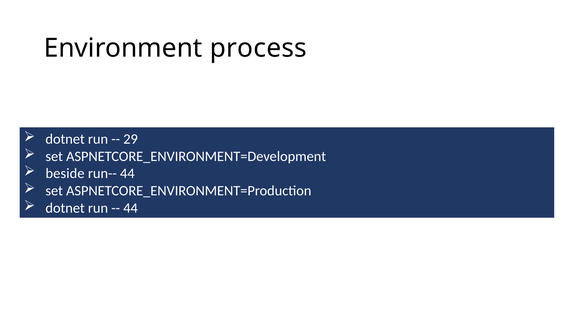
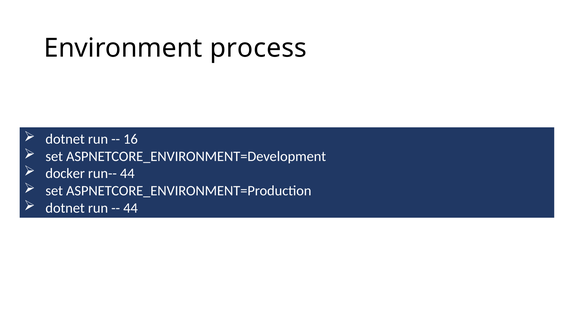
29: 29 -> 16
beside: beside -> docker
